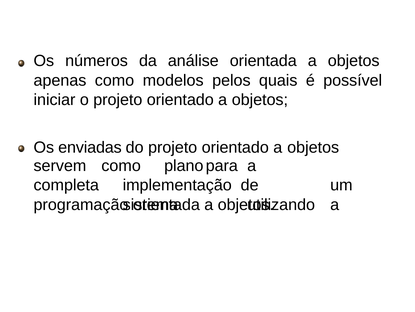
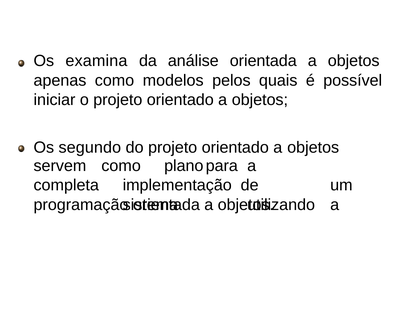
números: números -> examina
enviadas: enviadas -> segundo
